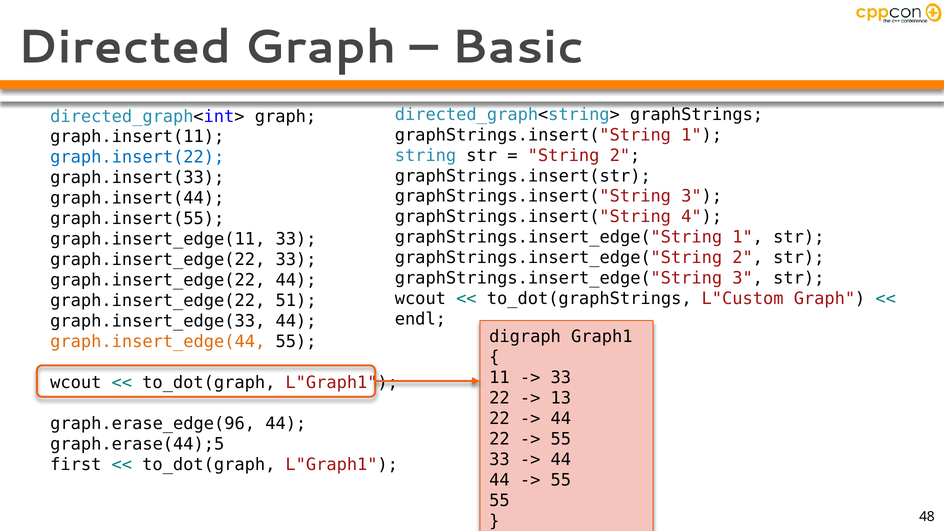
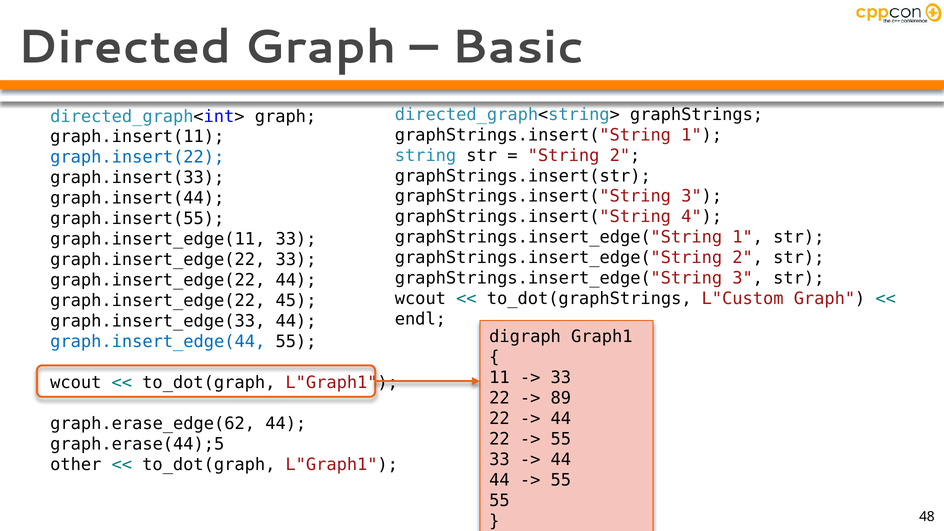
51: 51 -> 45
graph.insert_edge(44 colour: orange -> blue
13: 13 -> 89
graph.erase_edge(96: graph.erase_edge(96 -> graph.erase_edge(62
first: first -> other
